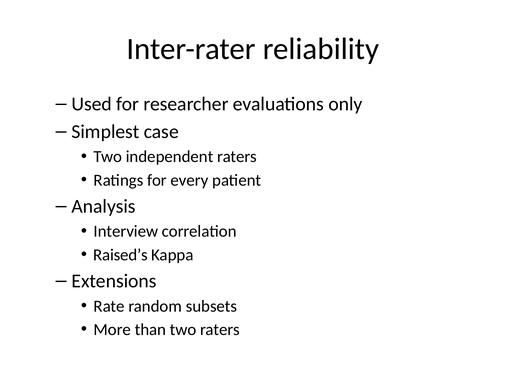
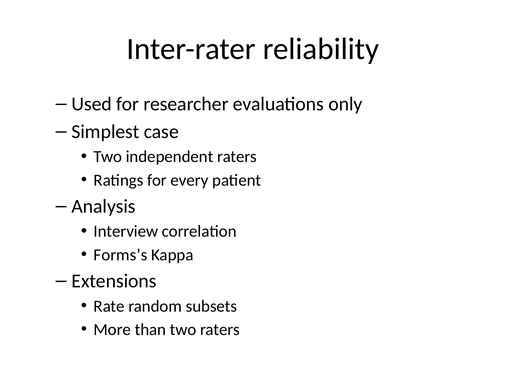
Raised’s: Raised’s -> Forms’s
